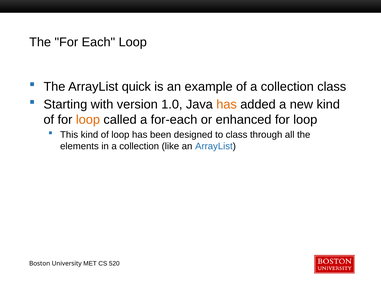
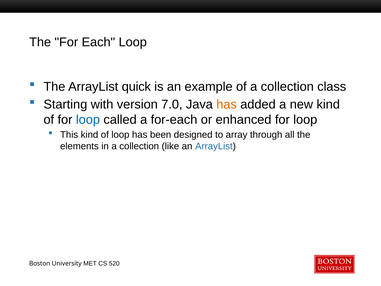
1.0: 1.0 -> 7.0
loop at (88, 120) colour: orange -> blue
to class: class -> array
